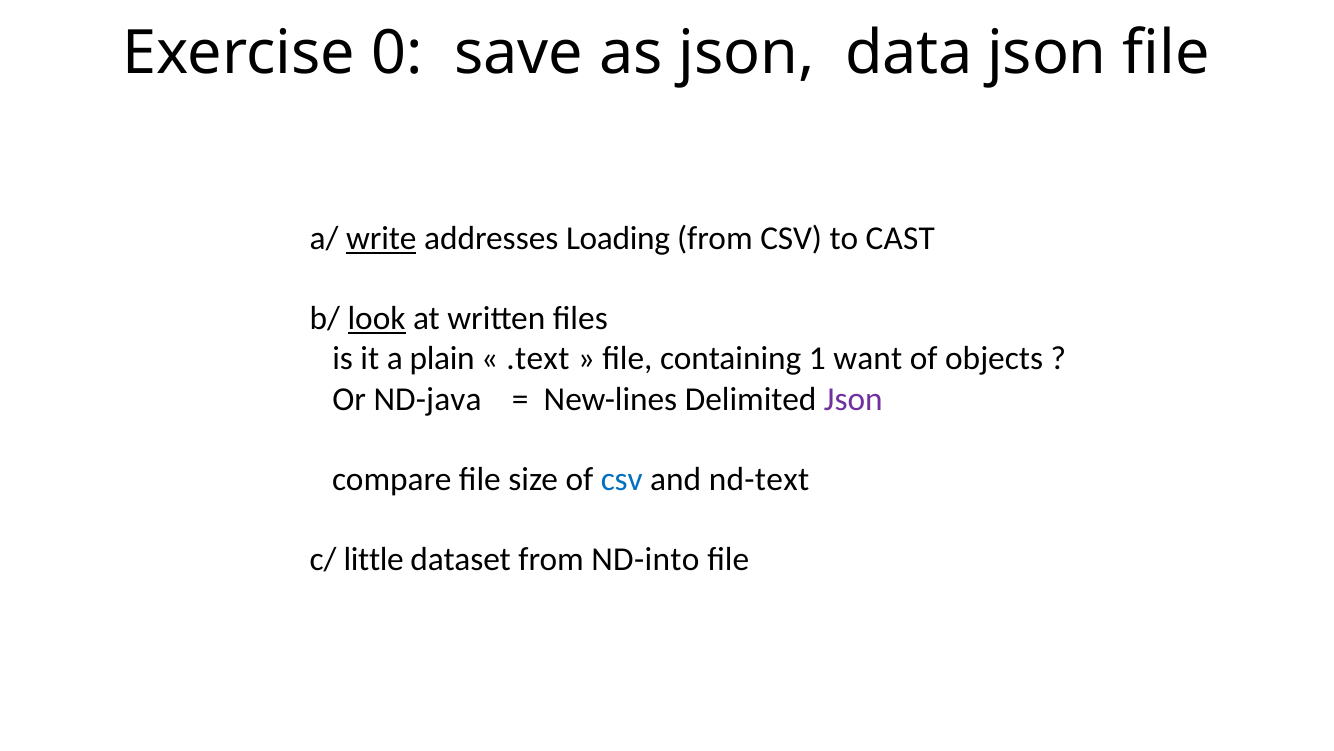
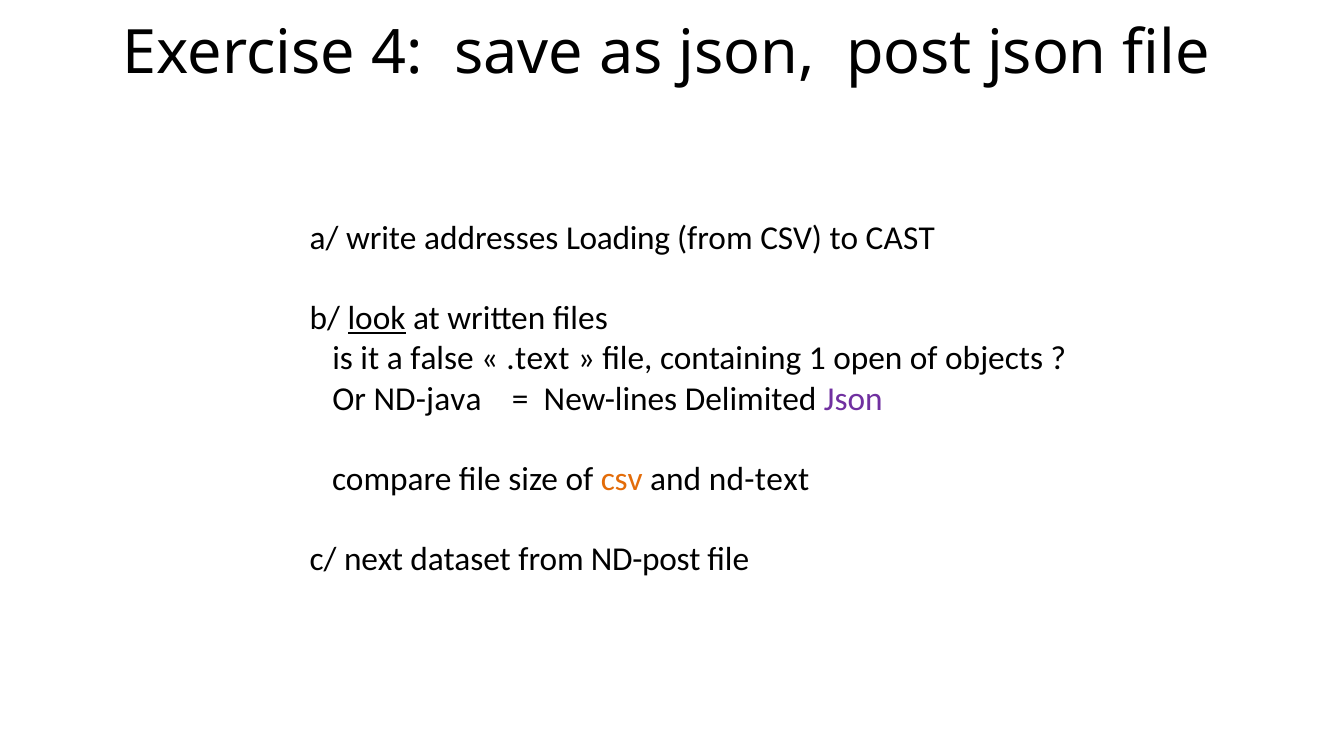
0: 0 -> 4
data: data -> post
write underline: present -> none
plain: plain -> false
want: want -> open
csv at (622, 479) colour: blue -> orange
little: little -> next
ND-into: ND-into -> ND-post
